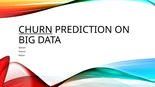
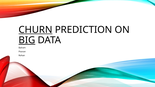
BIG underline: none -> present
